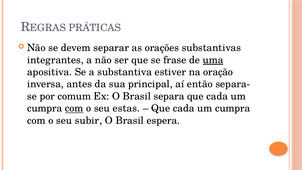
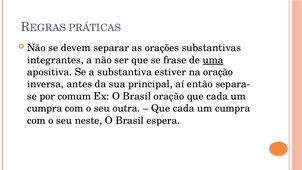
Brasil separa: separa -> oração
com at (74, 108) underline: present -> none
estas: estas -> outra
subir: subir -> neste
